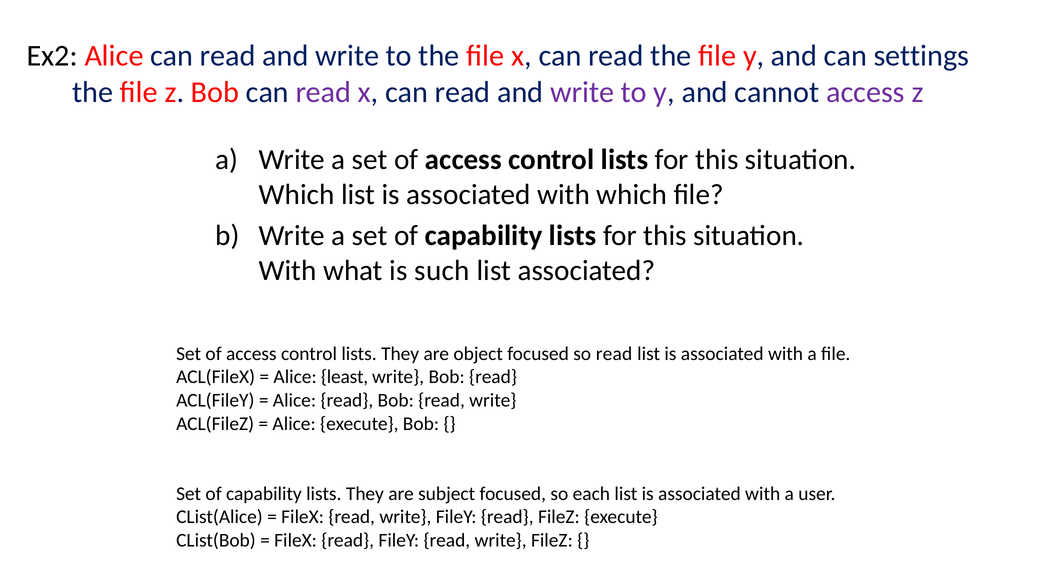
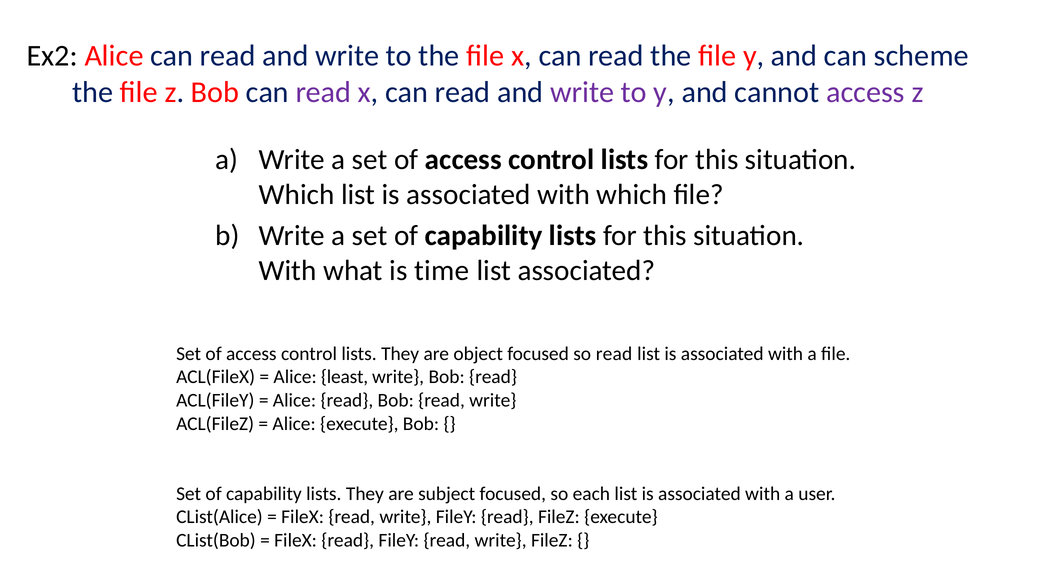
settings: settings -> scheme
such: such -> time
